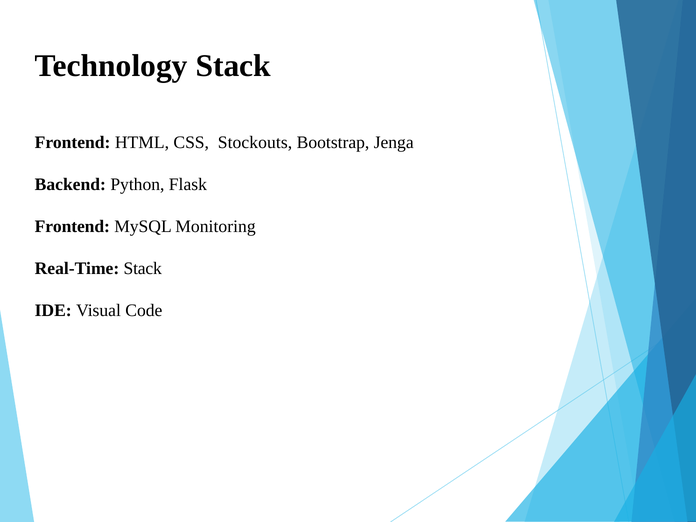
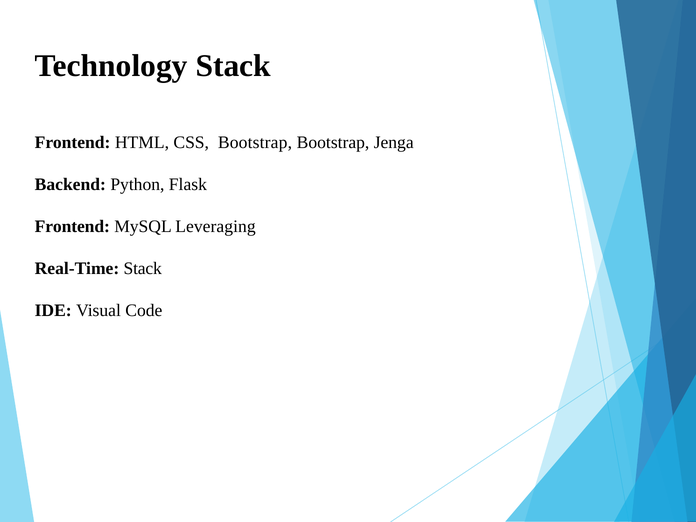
CSS Stockouts: Stockouts -> Bootstrap
Monitoring: Monitoring -> Leveraging
